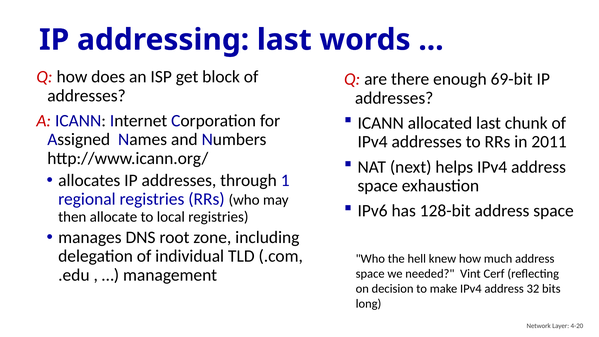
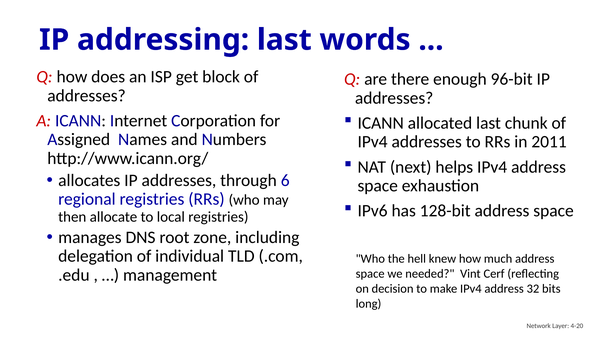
69-bit: 69-bit -> 96-bit
1: 1 -> 6
